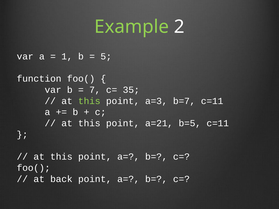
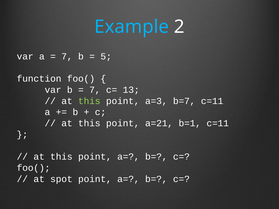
Example colour: light green -> light blue
1 at (67, 56): 1 -> 7
35: 35 -> 13
b=5: b=5 -> b=1
back: back -> spot
